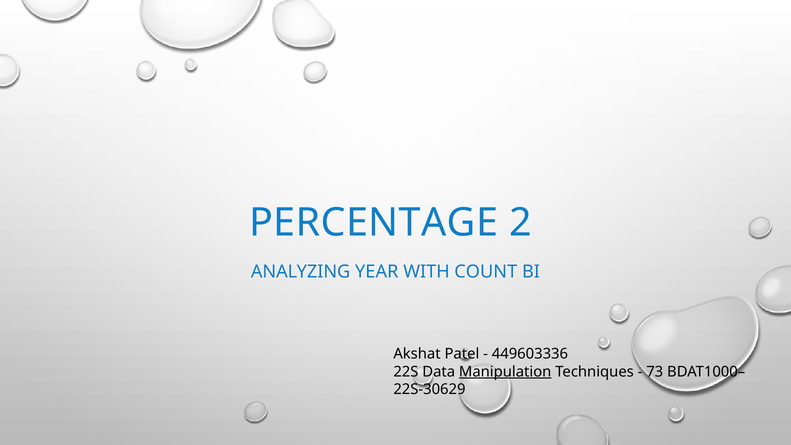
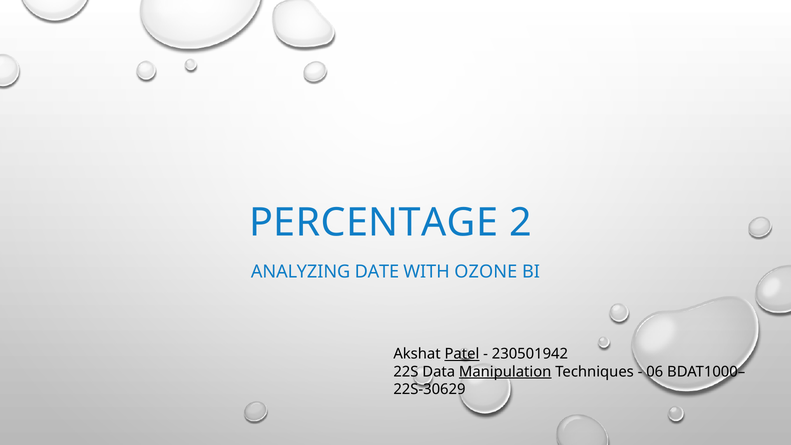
YEAR: YEAR -> DATE
COUNT: COUNT -> OZONE
Patel underline: none -> present
449603336: 449603336 -> 230501942
73: 73 -> 06
